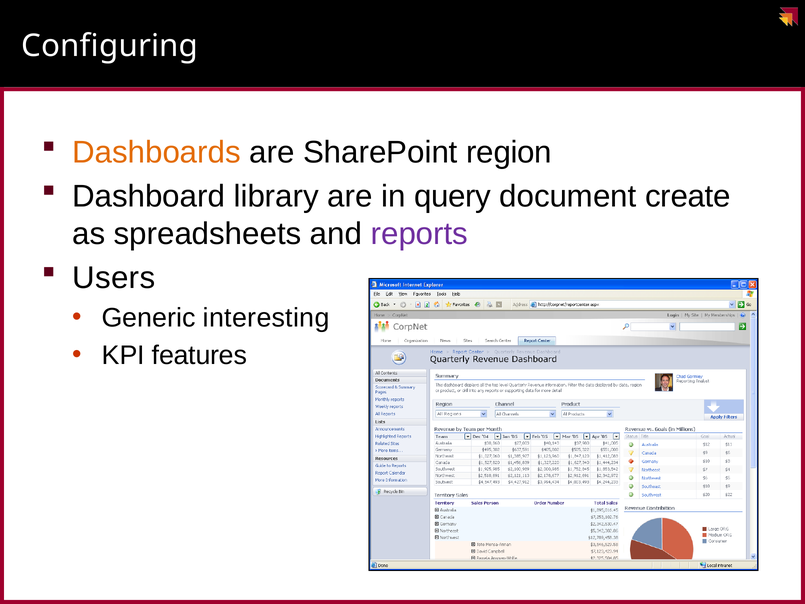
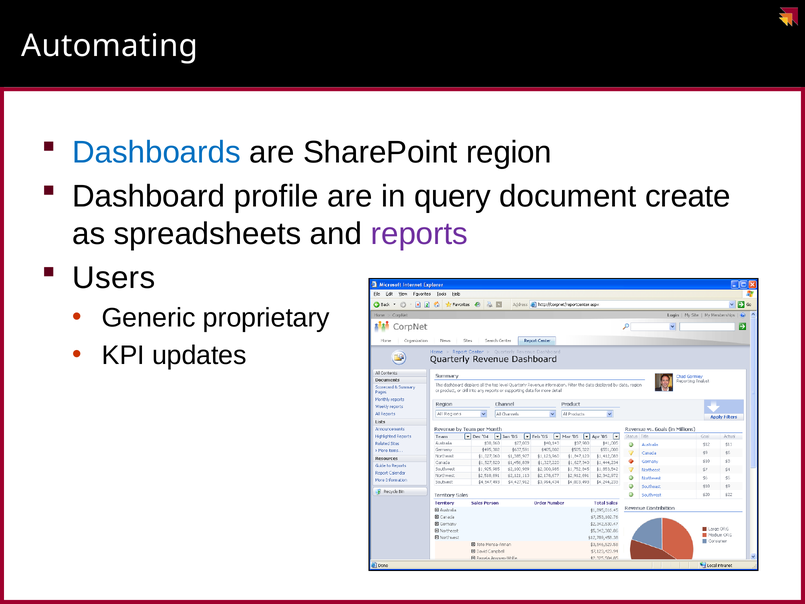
Configuring: Configuring -> Automating
Dashboards colour: orange -> blue
library: library -> profile
interesting: interesting -> proprietary
features: features -> updates
